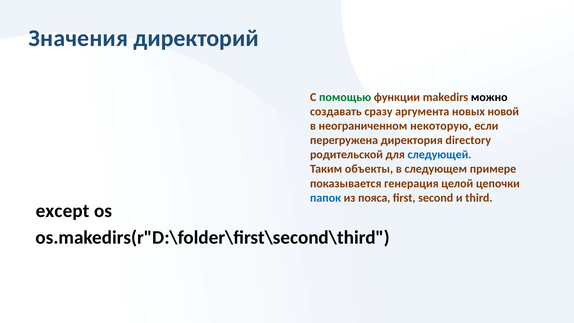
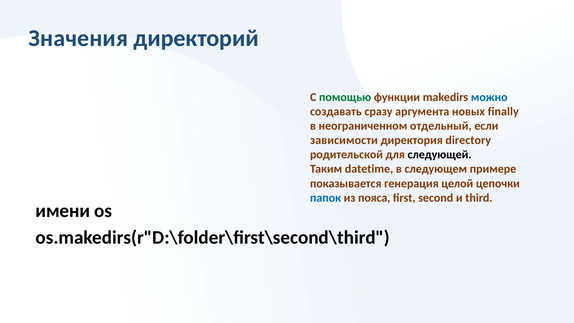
можно colour: black -> blue
новой: новой -> finally
некоторую: некоторую -> отдельный
перегружена: перегружена -> зависимости
следующей colour: blue -> black
объекты: объекты -> datetime
except: except -> имени
